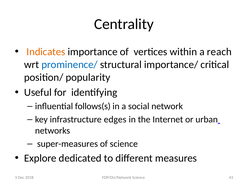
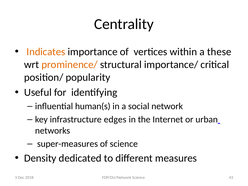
reach: reach -> these
prominence/ colour: blue -> orange
follows(s: follows(s -> human(s
Explore: Explore -> Density
